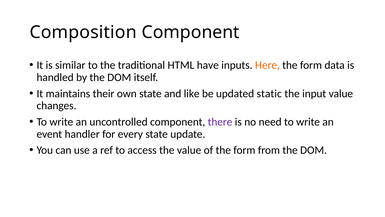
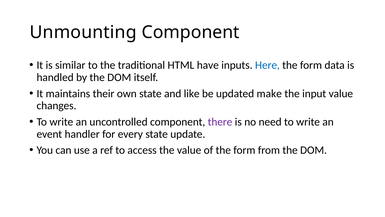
Composition: Composition -> Unmounting
Here colour: orange -> blue
static: static -> make
